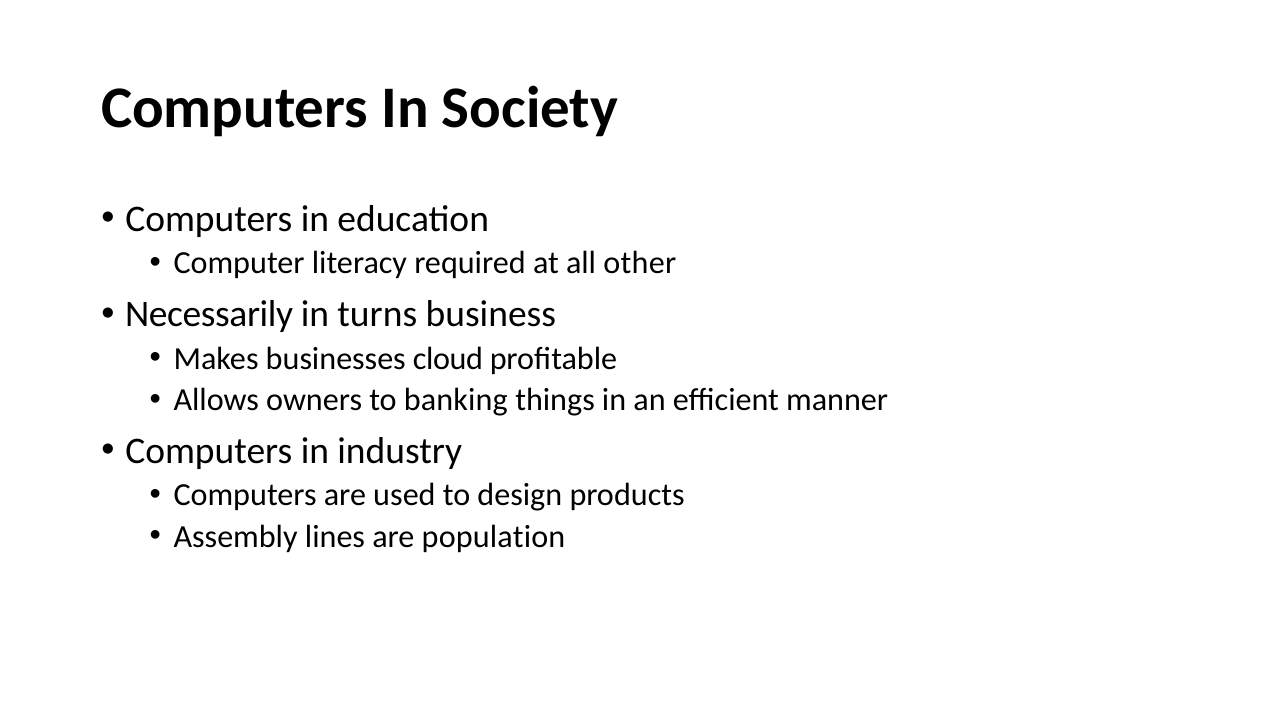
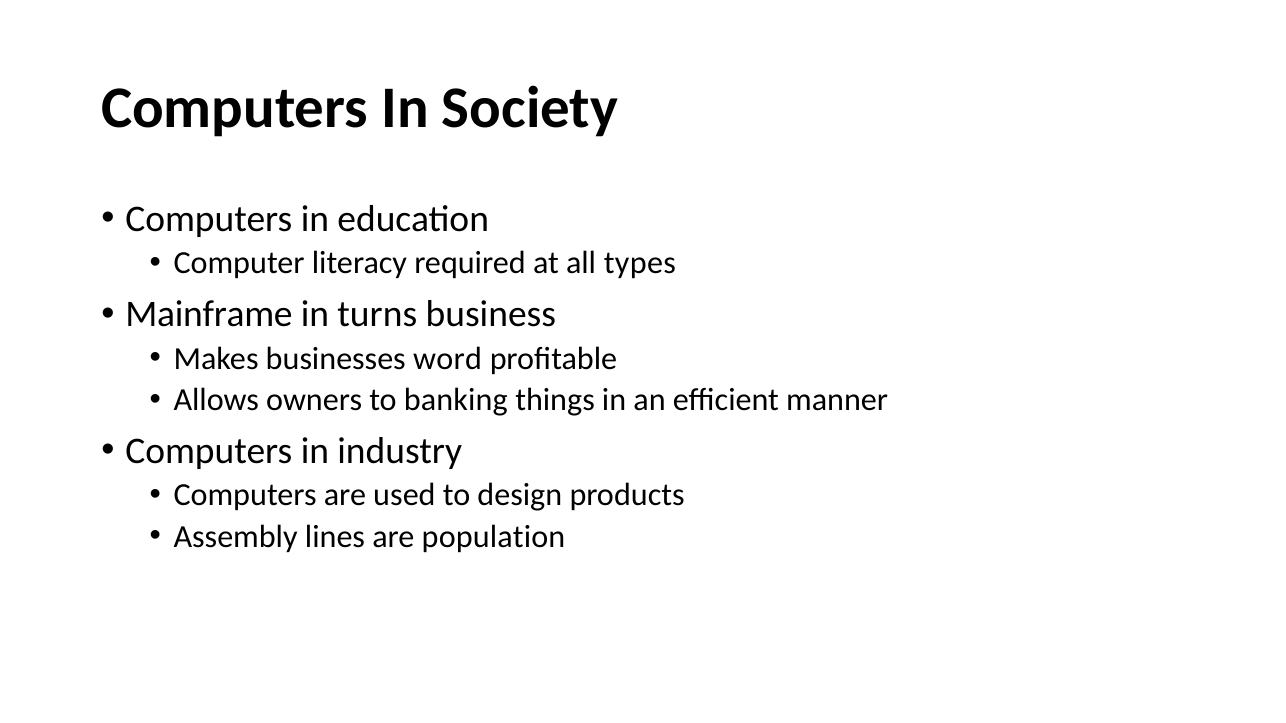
other: other -> types
Necessarily: Necessarily -> Mainframe
cloud: cloud -> word
